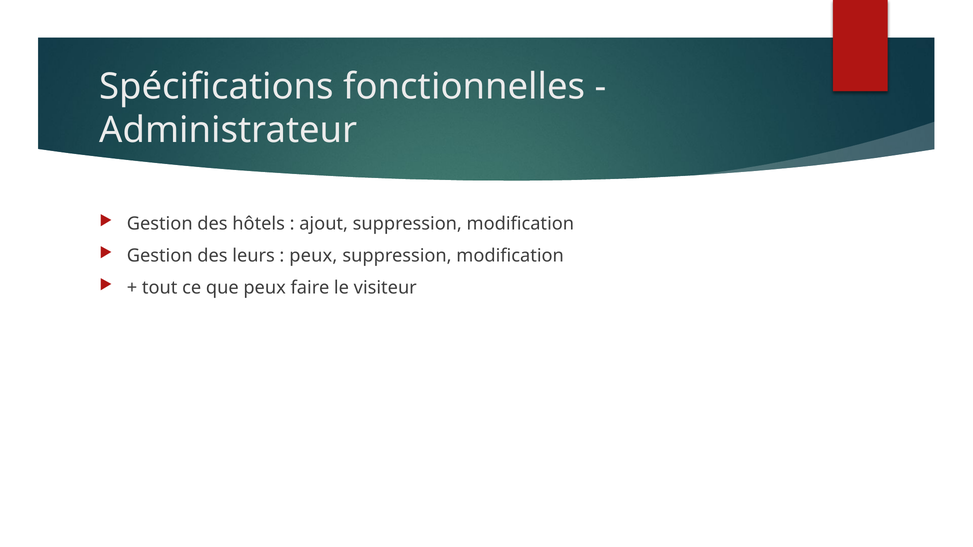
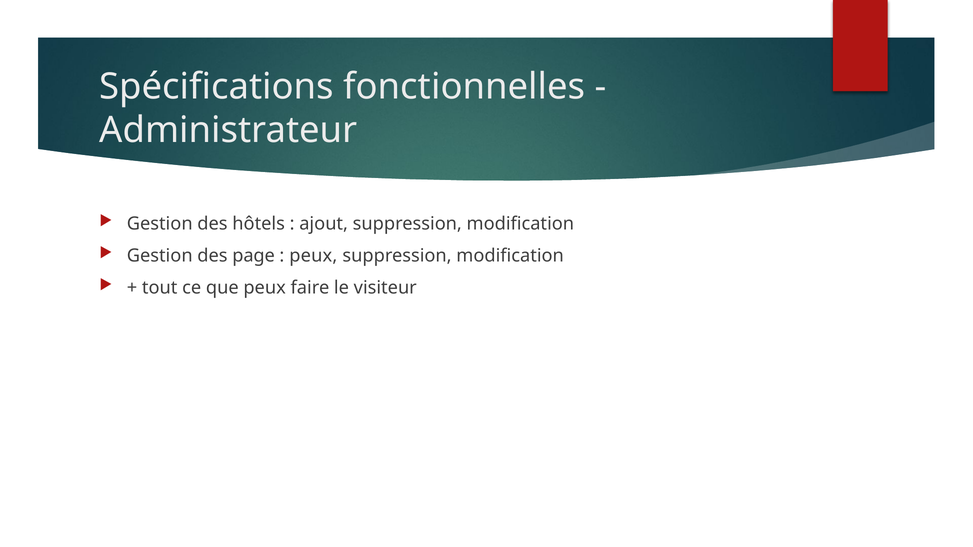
leurs: leurs -> page
